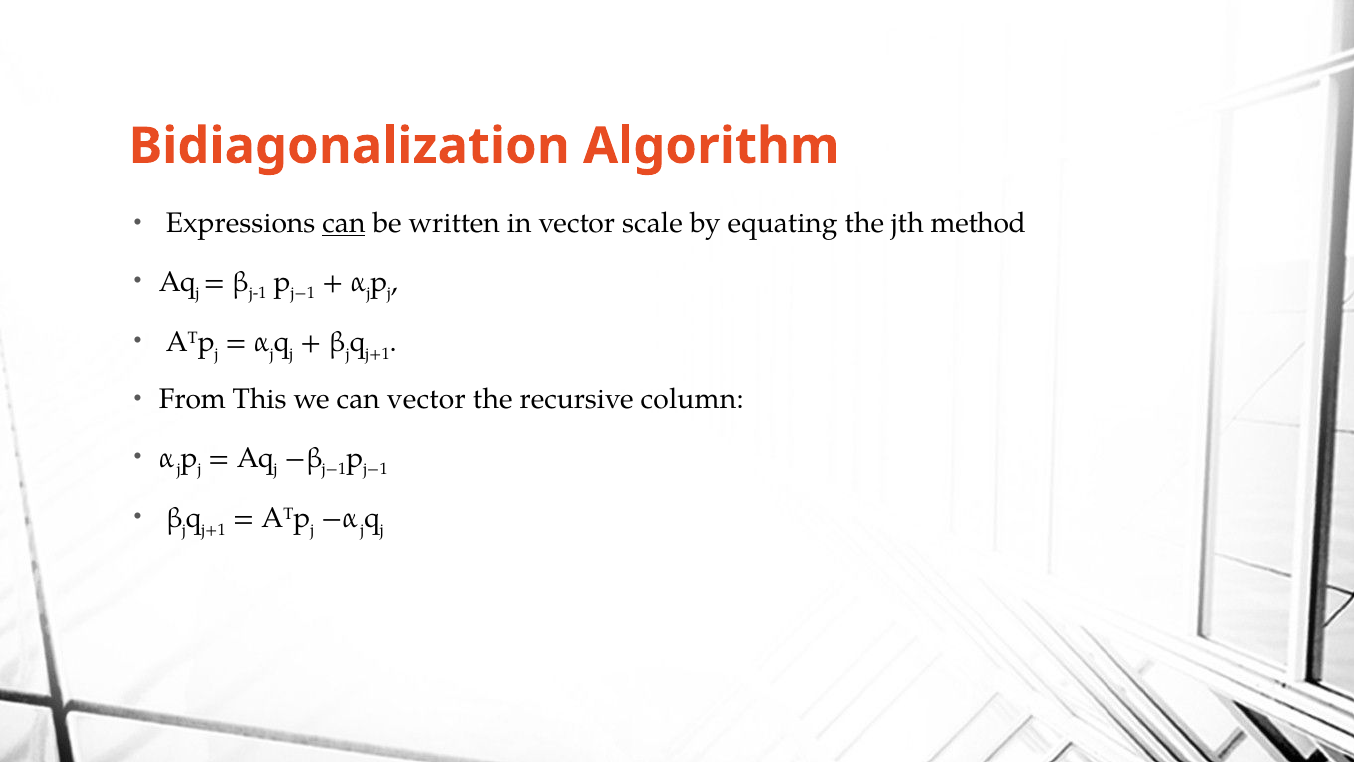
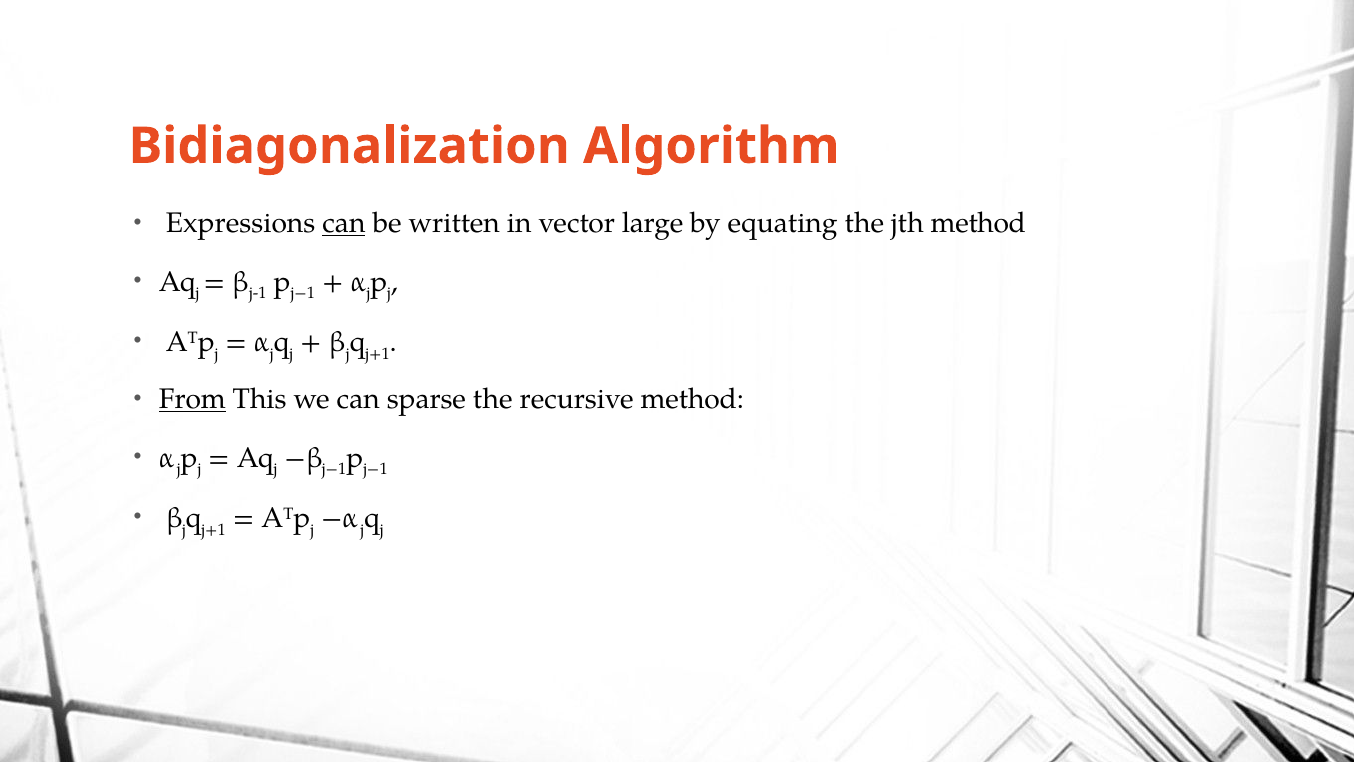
scale: scale -> large
From underline: none -> present
can vector: vector -> sparse
recursive column: column -> method
